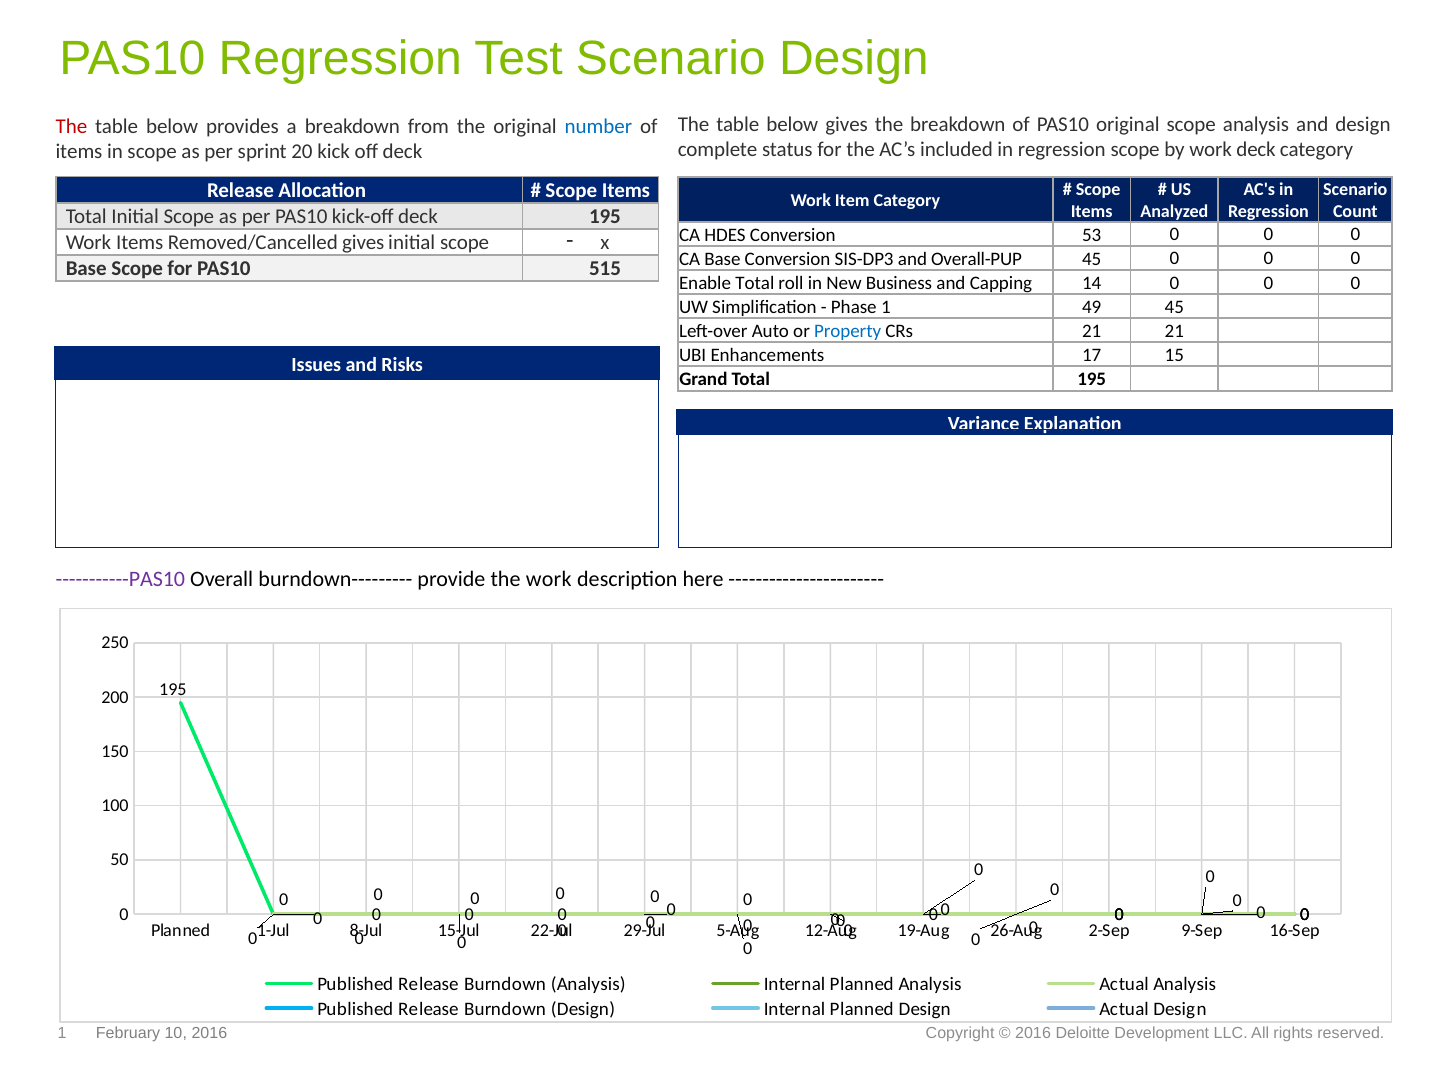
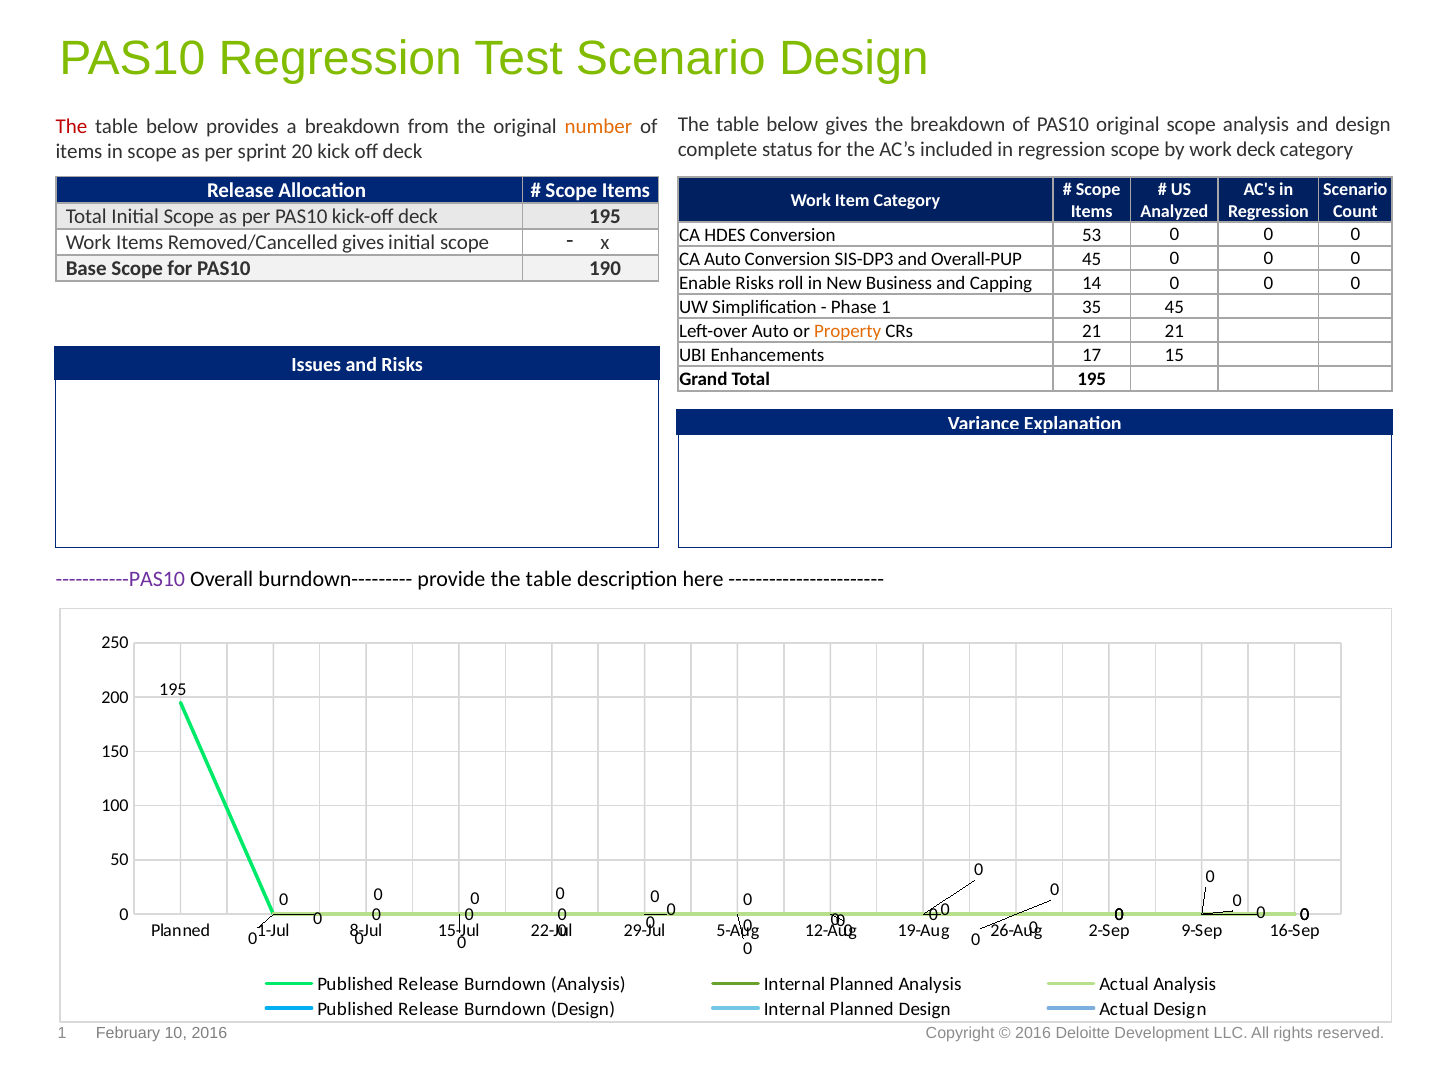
number colour: blue -> orange
CA Base: Base -> Auto
515: 515 -> 190
Enable Total: Total -> Risks
49: 49 -> 35
Property colour: blue -> orange
provide the work: work -> table
